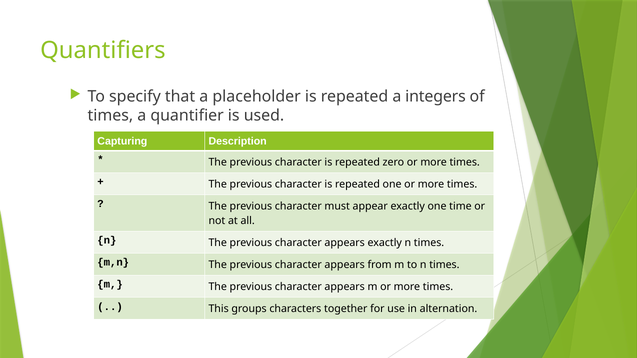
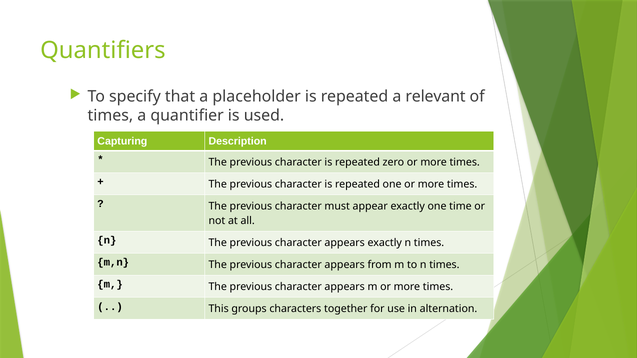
integers: integers -> relevant
